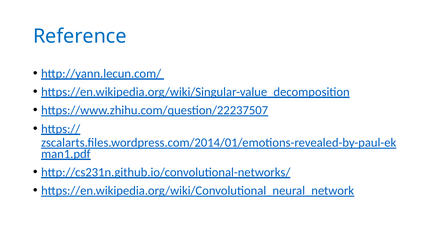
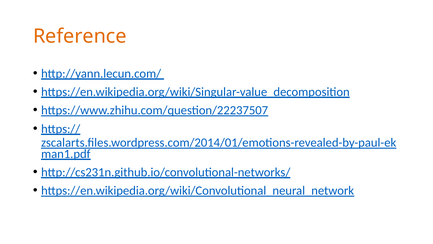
Reference colour: blue -> orange
